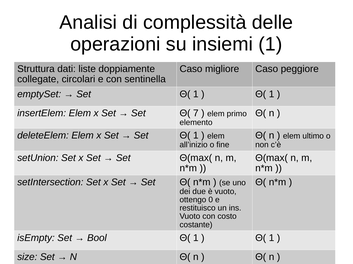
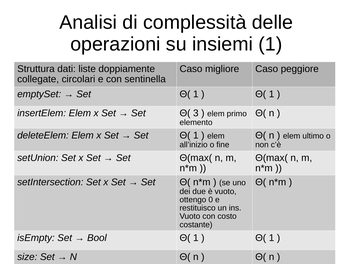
7: 7 -> 3
